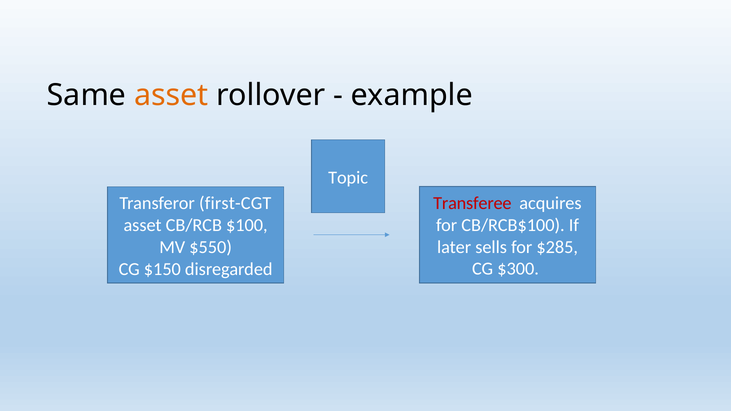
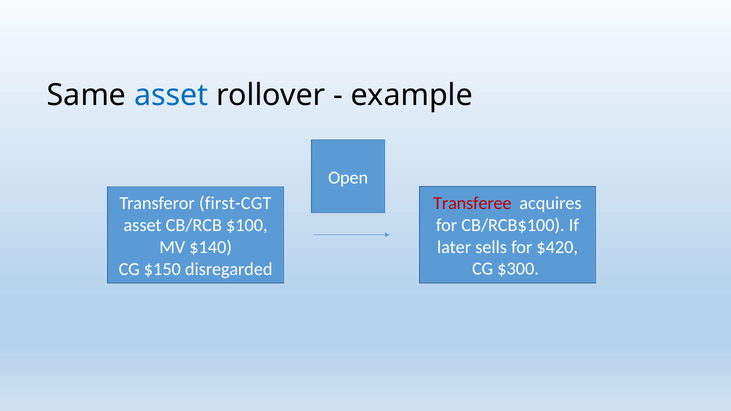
asset at (171, 95) colour: orange -> blue
Topic: Topic -> Open
$285: $285 -> $420
$550: $550 -> $140
